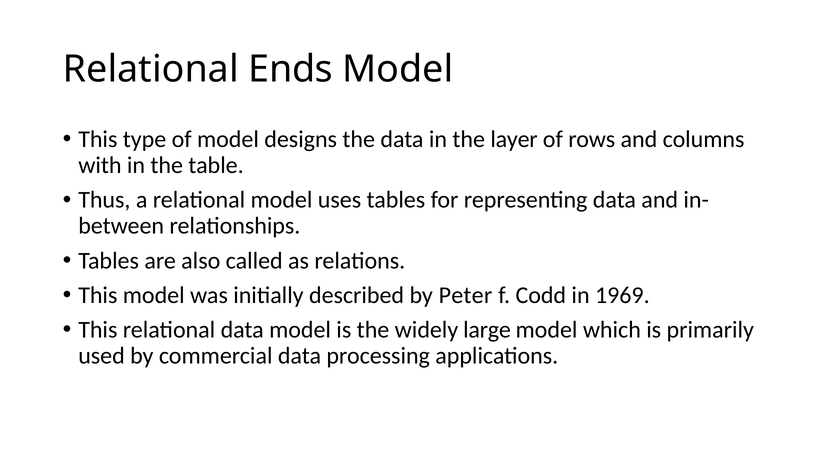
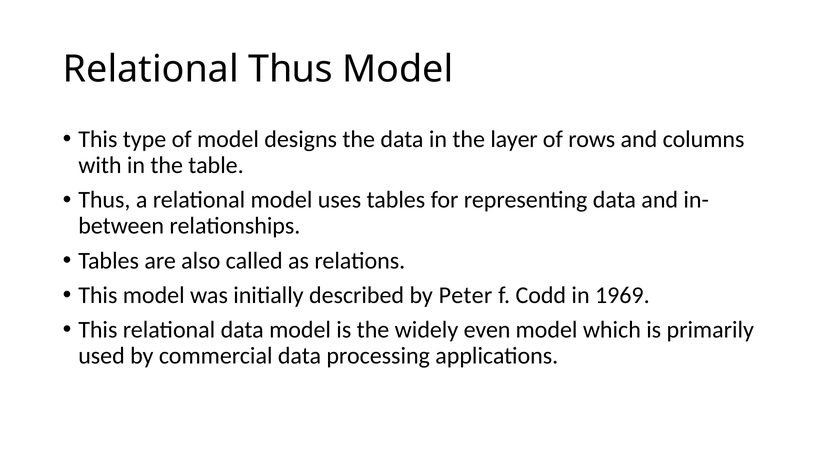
Relational Ends: Ends -> Thus
large: large -> even
